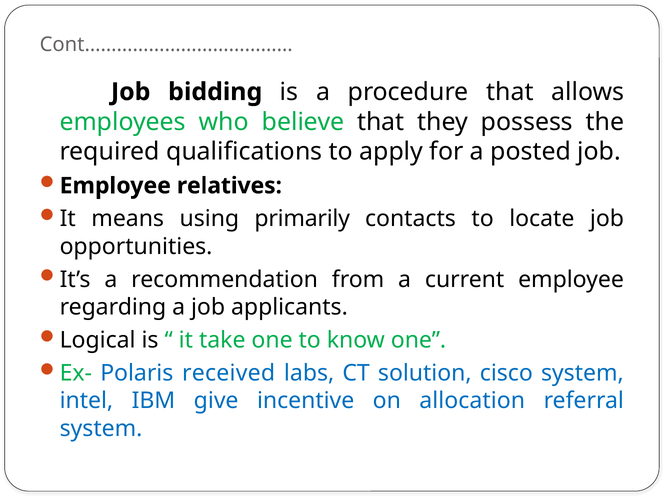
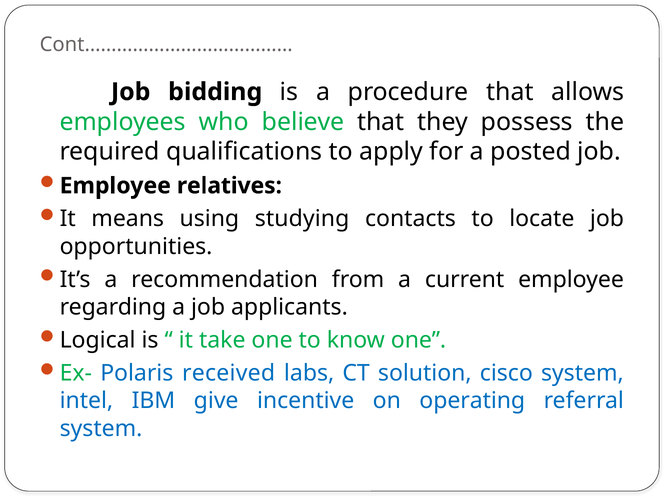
primarily: primarily -> studying
allocation: allocation -> operating
